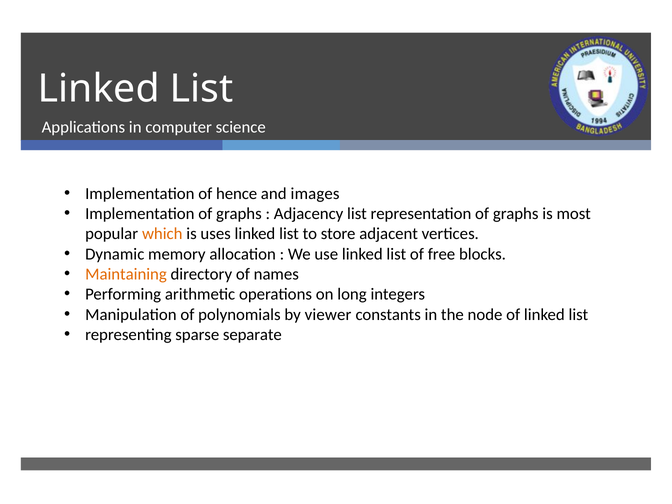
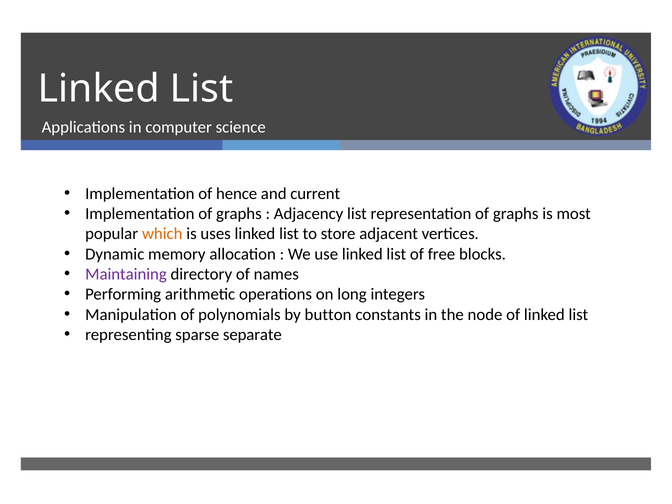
images: images -> current
Maintaining colour: orange -> purple
viewer: viewer -> button
